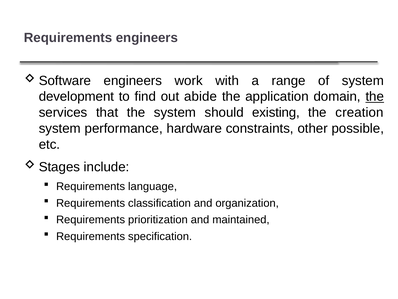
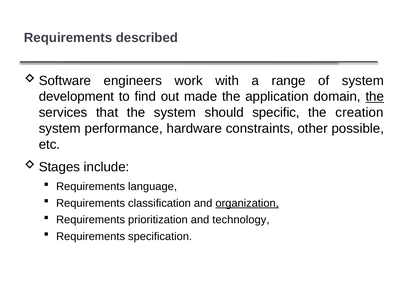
Requirements engineers: engineers -> described
abide: abide -> made
existing: existing -> specific
organization underline: none -> present
maintained: maintained -> technology
